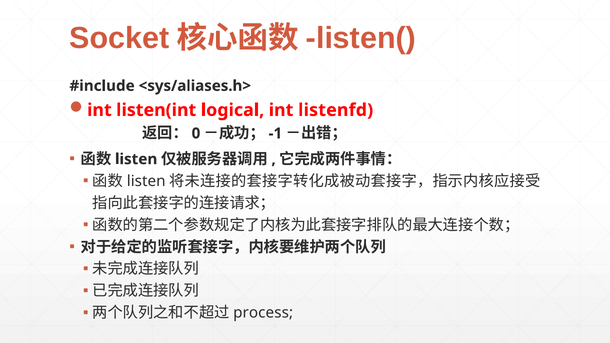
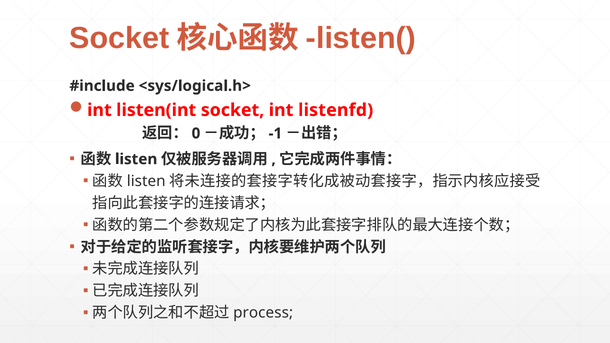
<sys/aliases.h>: <sys/aliases.h> -> <sys/logical.h>
listen(int logical: logical -> socket
